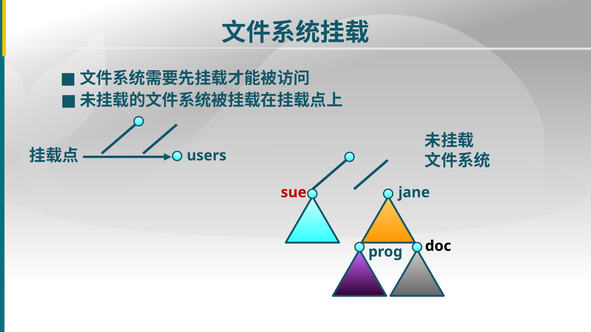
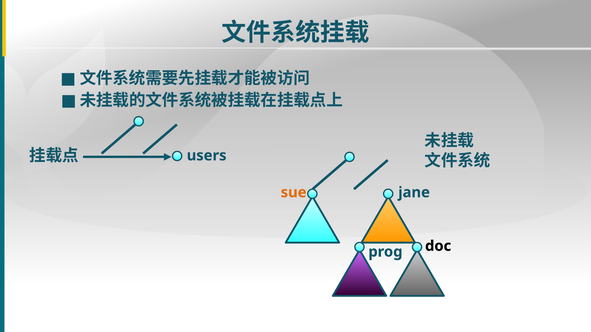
sue colour: red -> orange
